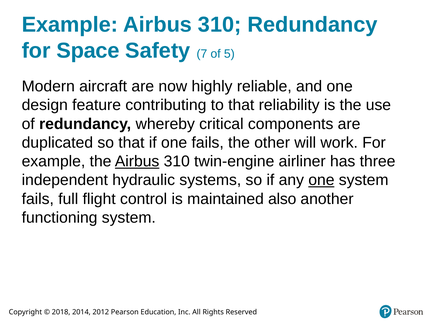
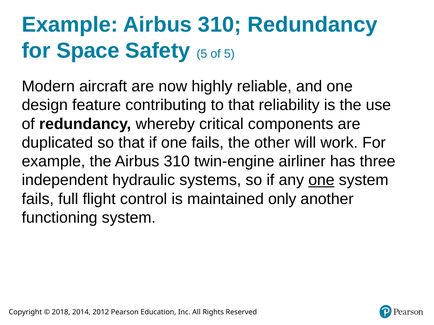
Safety 7: 7 -> 5
Airbus at (137, 162) underline: present -> none
also: also -> only
